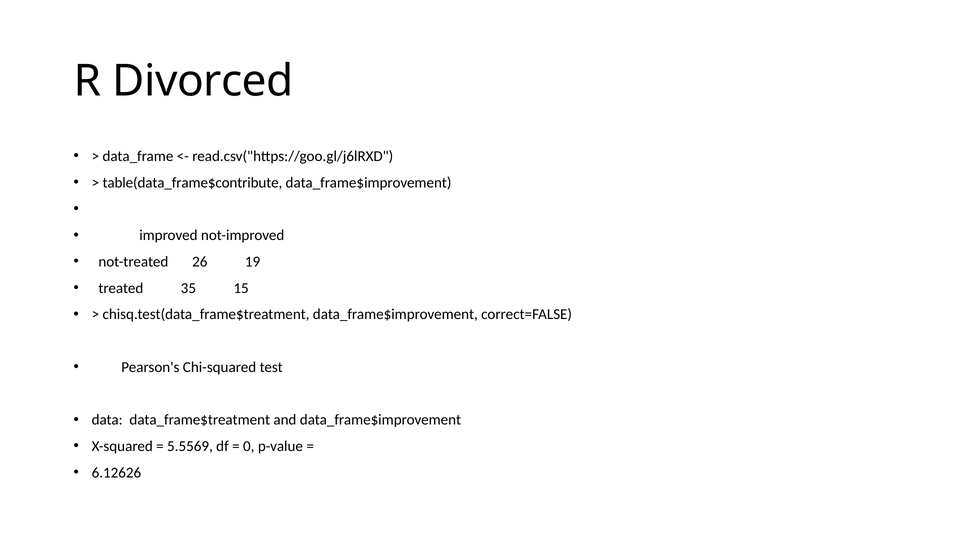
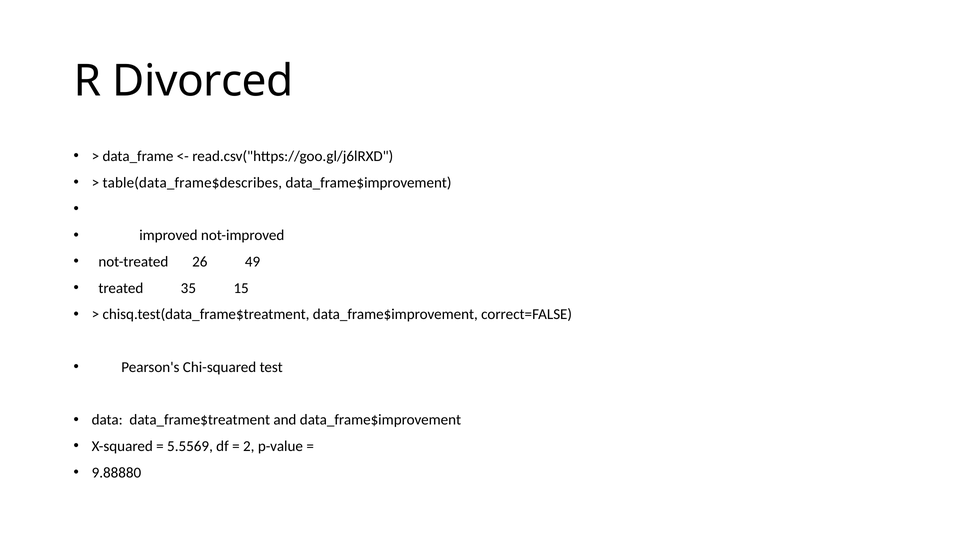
table(data_frame$contribute: table(data_frame$contribute -> table(data_frame$describes
19: 19 -> 49
0: 0 -> 2
6.12626: 6.12626 -> 9.88880
